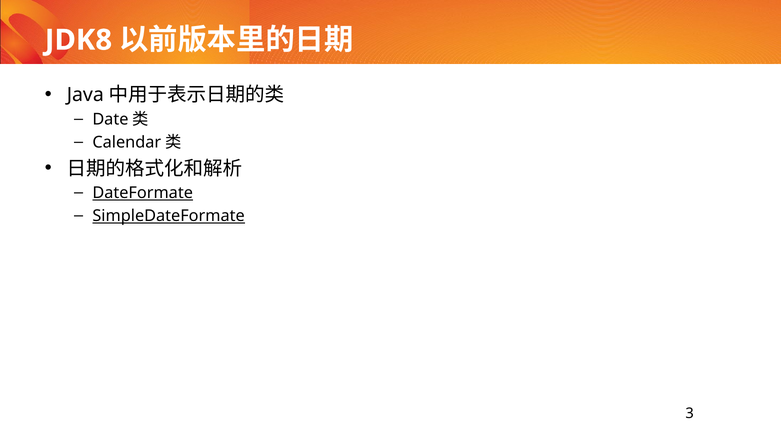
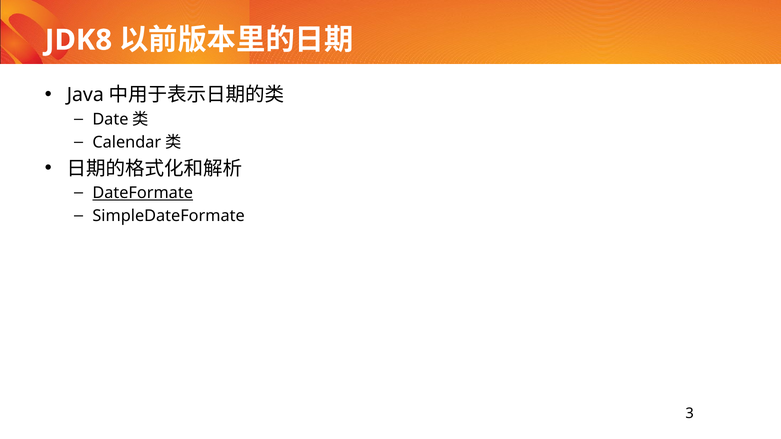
SimpleDateFormate underline: present -> none
